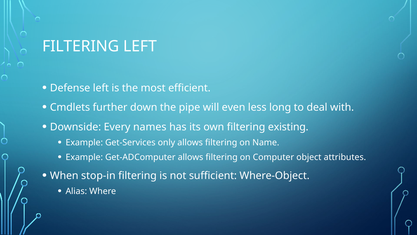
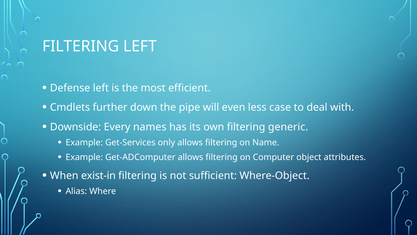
long: long -> case
existing: existing -> generic
stop-in: stop-in -> exist-in
